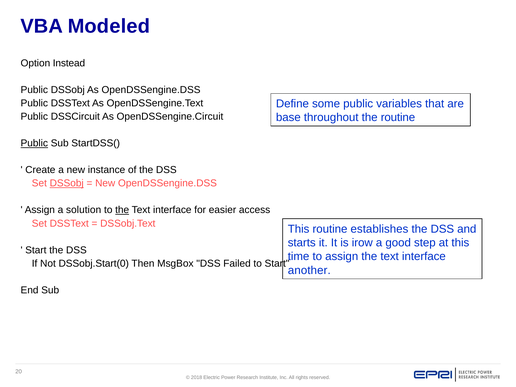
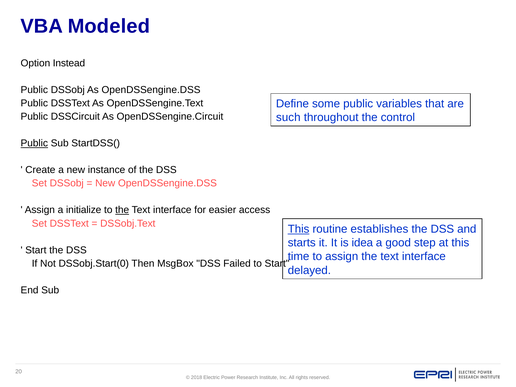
base: base -> such
the routine: routine -> control
DSSobj at (67, 183) underline: present -> none
solution: solution -> initialize
This at (299, 229) underline: none -> present
irow: irow -> idea
another: another -> delayed
